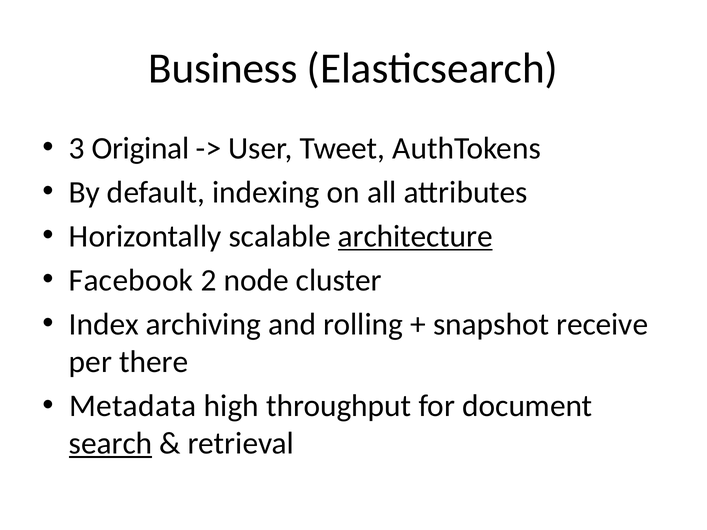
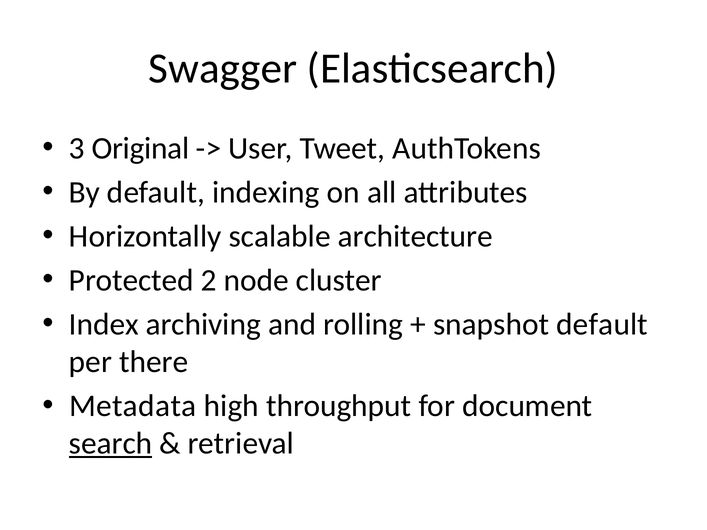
Business: Business -> Swagger
architecture underline: present -> none
Facebook: Facebook -> Protected
snapshot receive: receive -> default
